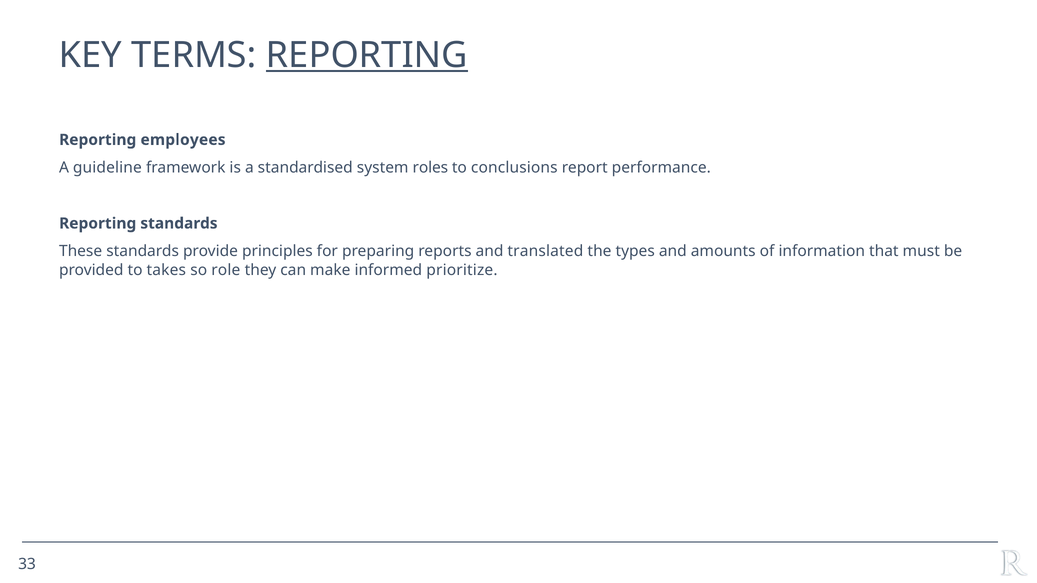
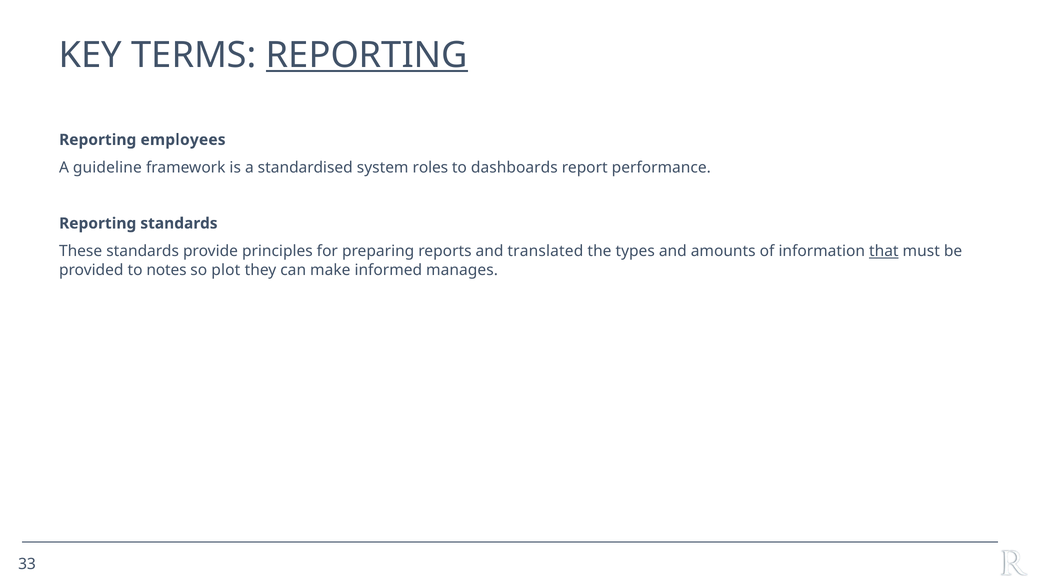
conclusions: conclusions -> dashboards
that underline: none -> present
takes: takes -> notes
role: role -> plot
prioritize: prioritize -> manages
